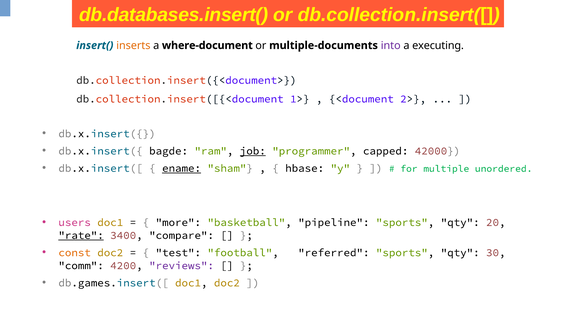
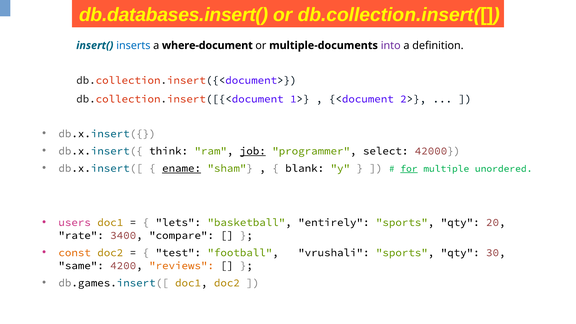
inserts colour: orange -> blue
executing: executing -> definition
bagde: bagde -> think
capped: capped -> select
hbase: hbase -> blank
for underline: none -> present
more: more -> lets
pipeline: pipeline -> entirely
rate underline: present -> none
referred: referred -> vrushali
comm: comm -> same
reviews colour: purple -> orange
